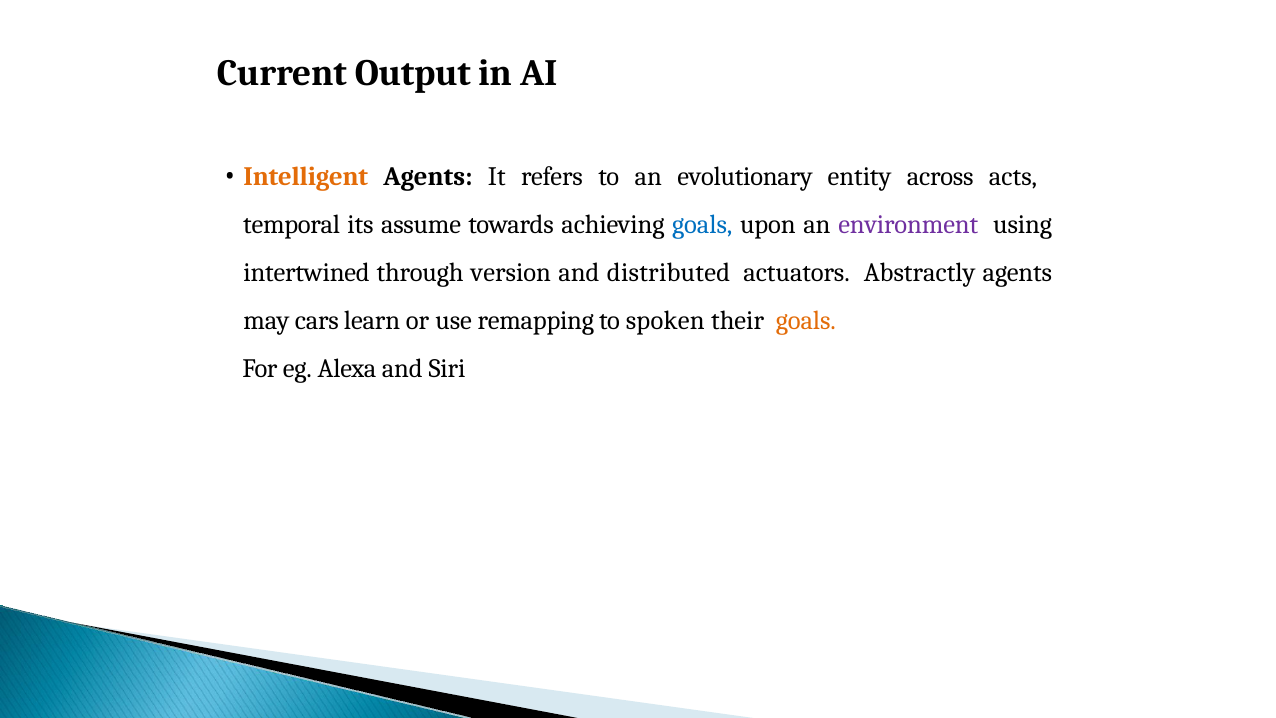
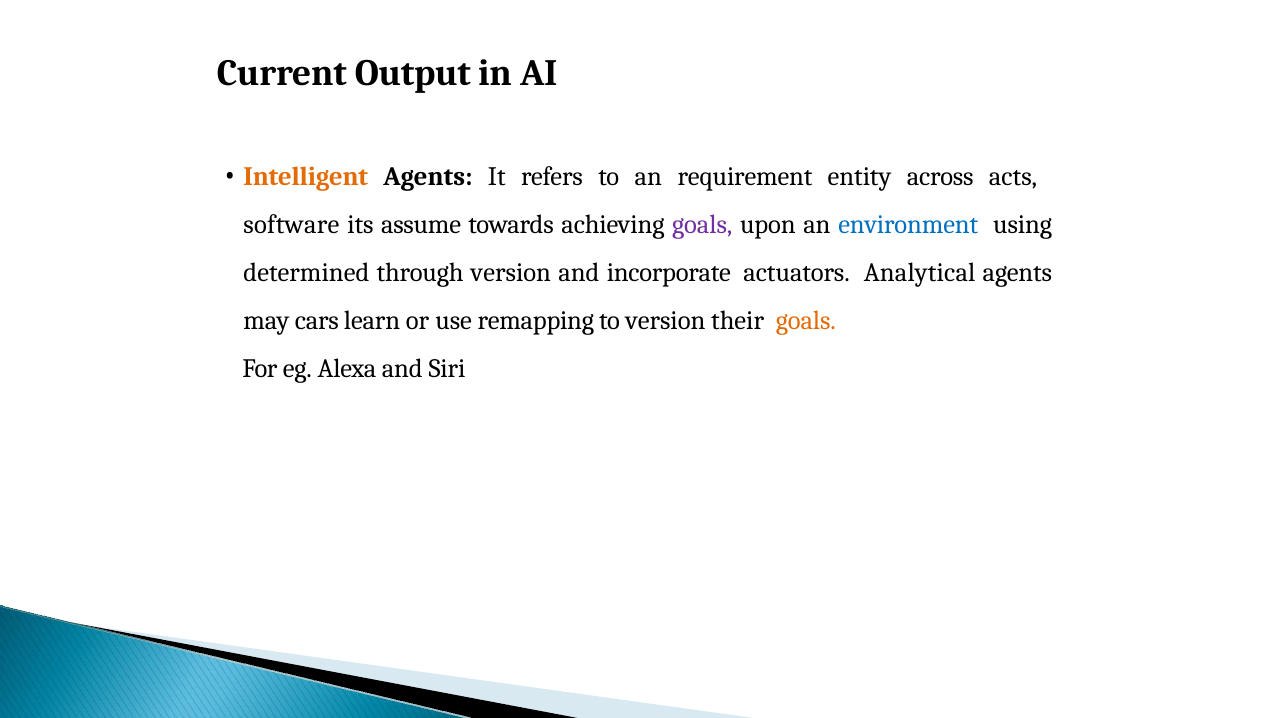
evolutionary: evolutionary -> requirement
temporal: temporal -> software
goals at (702, 225) colour: blue -> purple
environment colour: purple -> blue
intertwined: intertwined -> determined
distributed: distributed -> incorporate
Abstractly: Abstractly -> Analytical
to spoken: spoken -> version
